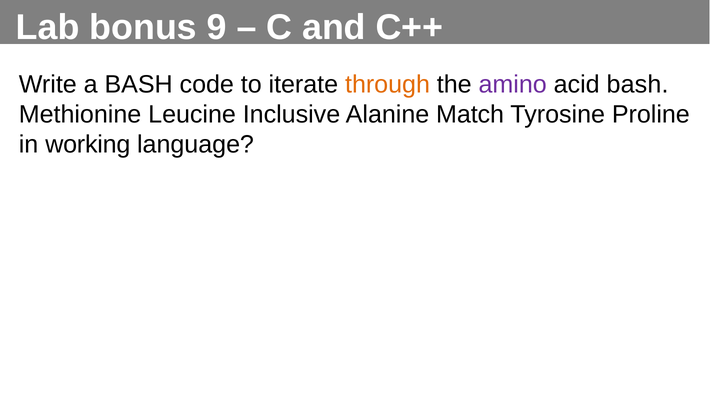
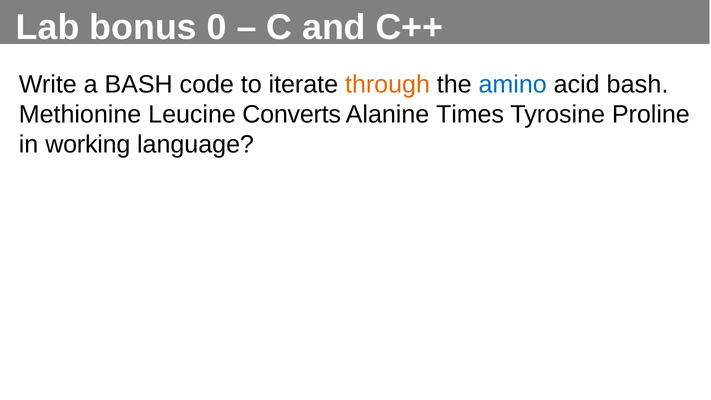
9: 9 -> 0
amino colour: purple -> blue
Inclusive: Inclusive -> Converts
Match: Match -> Times
